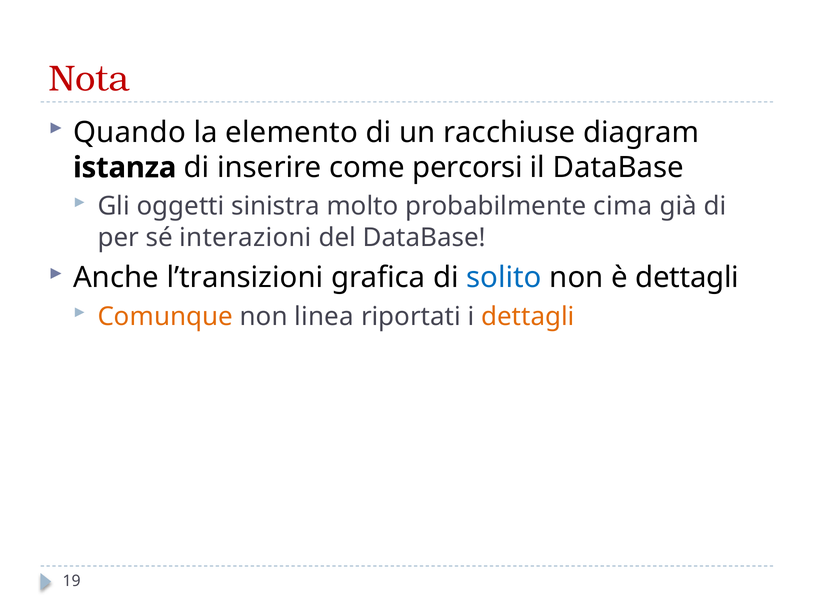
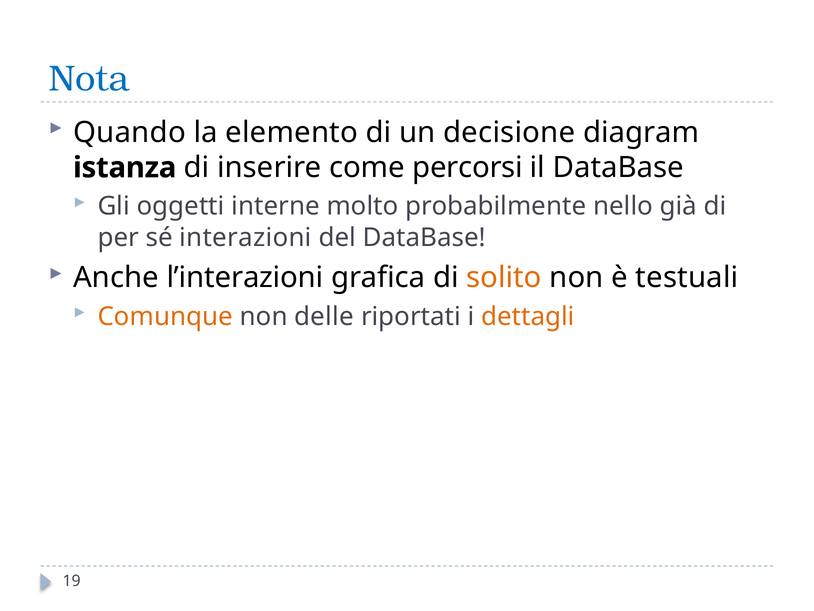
Nota colour: red -> blue
racchiuse: racchiuse -> decisione
sinistra: sinistra -> interne
cima: cima -> nello
l’transizioni: l’transizioni -> l’interazioni
solito colour: blue -> orange
è dettagli: dettagli -> testuali
linea: linea -> delle
